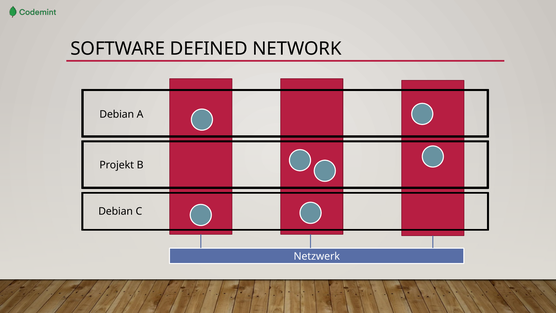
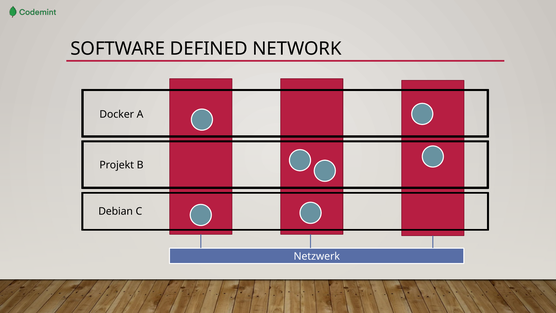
Debian at (117, 114): Debian -> Docker
